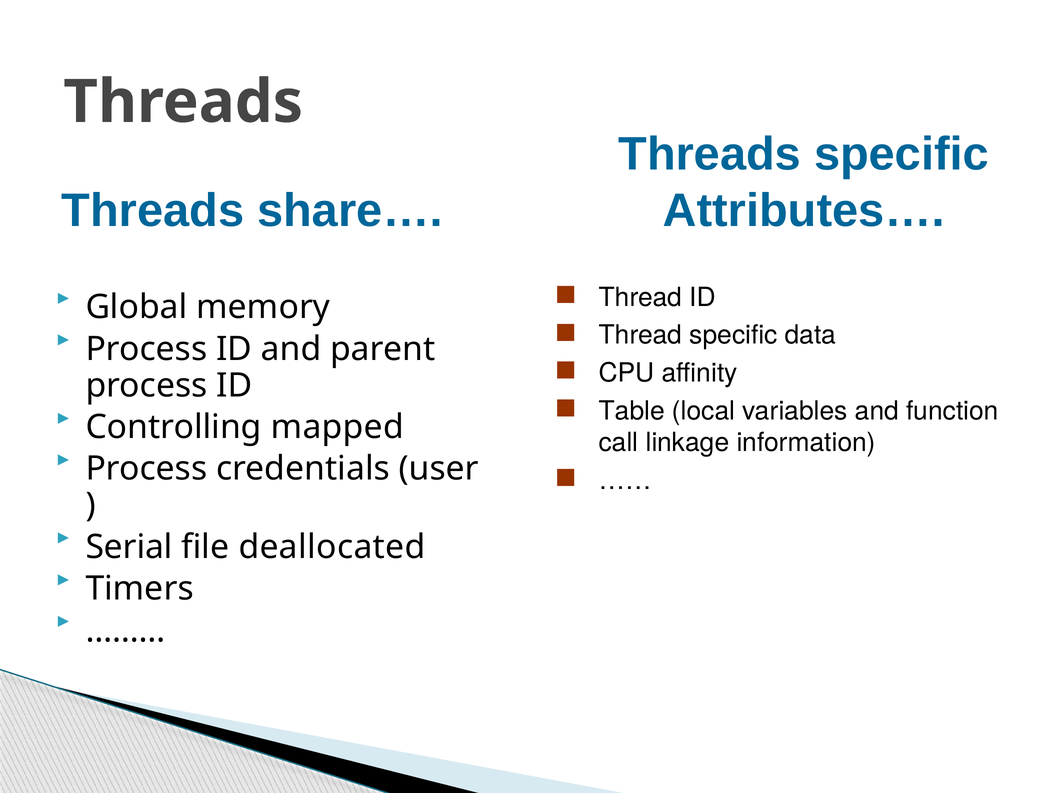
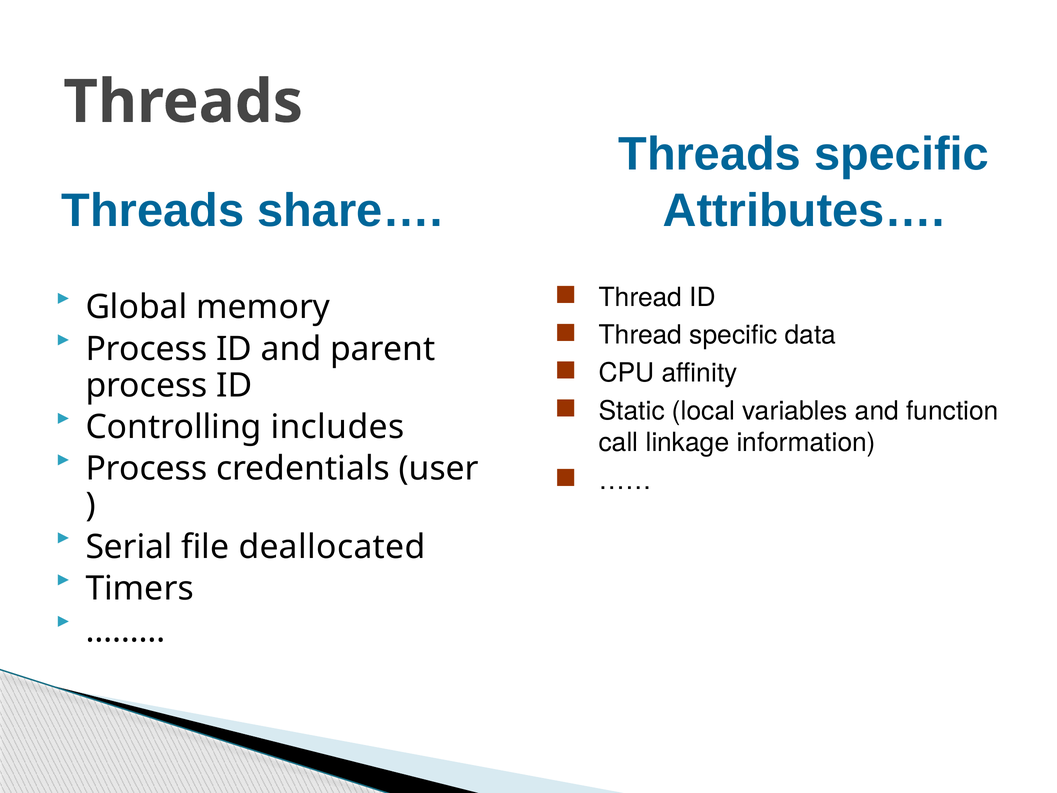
Table: Table -> Static
mapped: mapped -> includes
